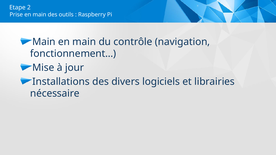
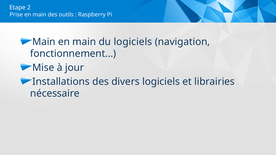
du contrôle: contrôle -> logiciels
